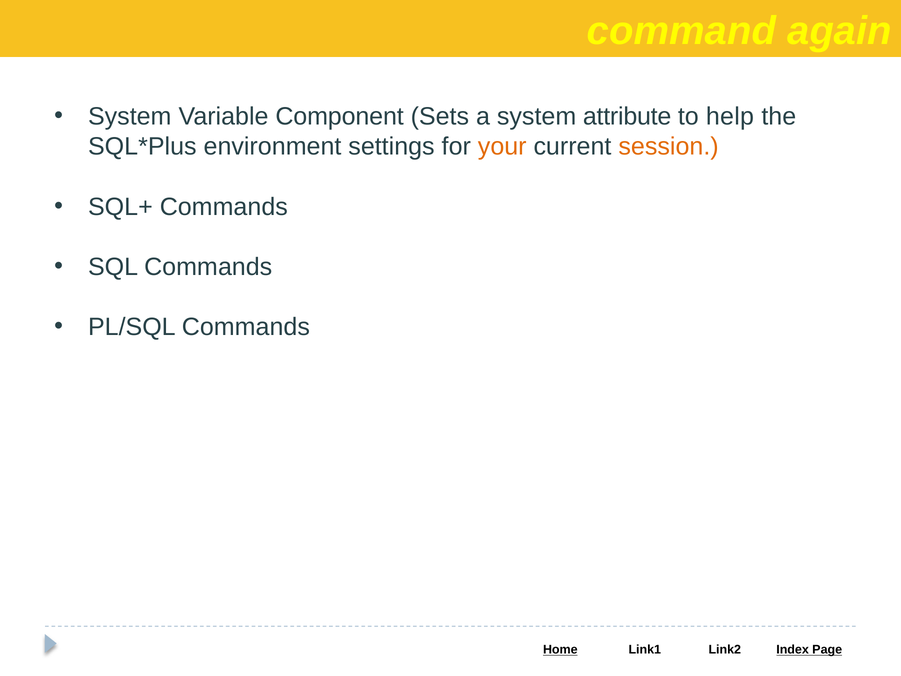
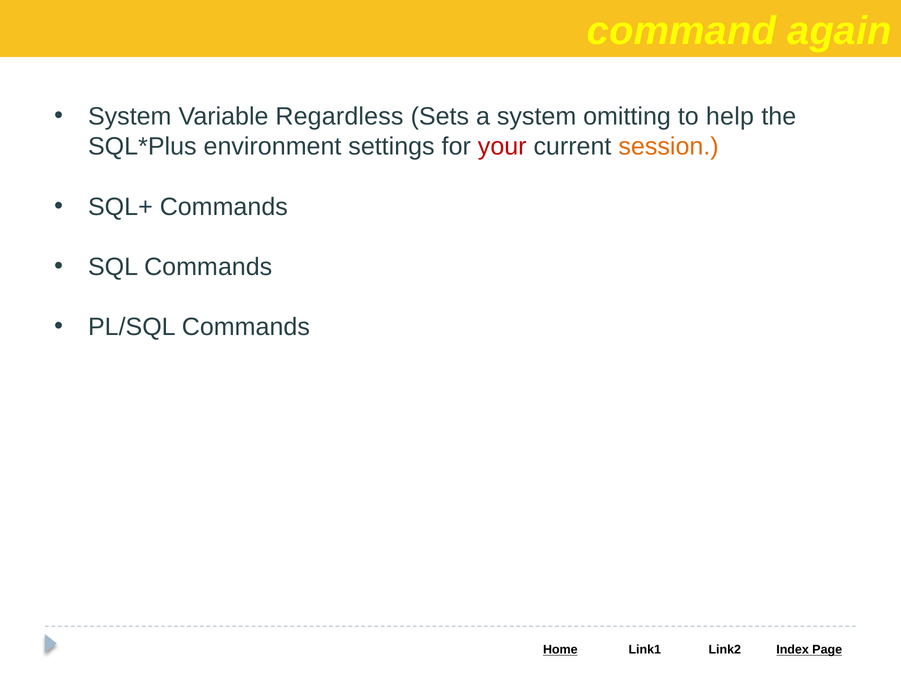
Component: Component -> Regardless
attribute: attribute -> omitting
your colour: orange -> red
